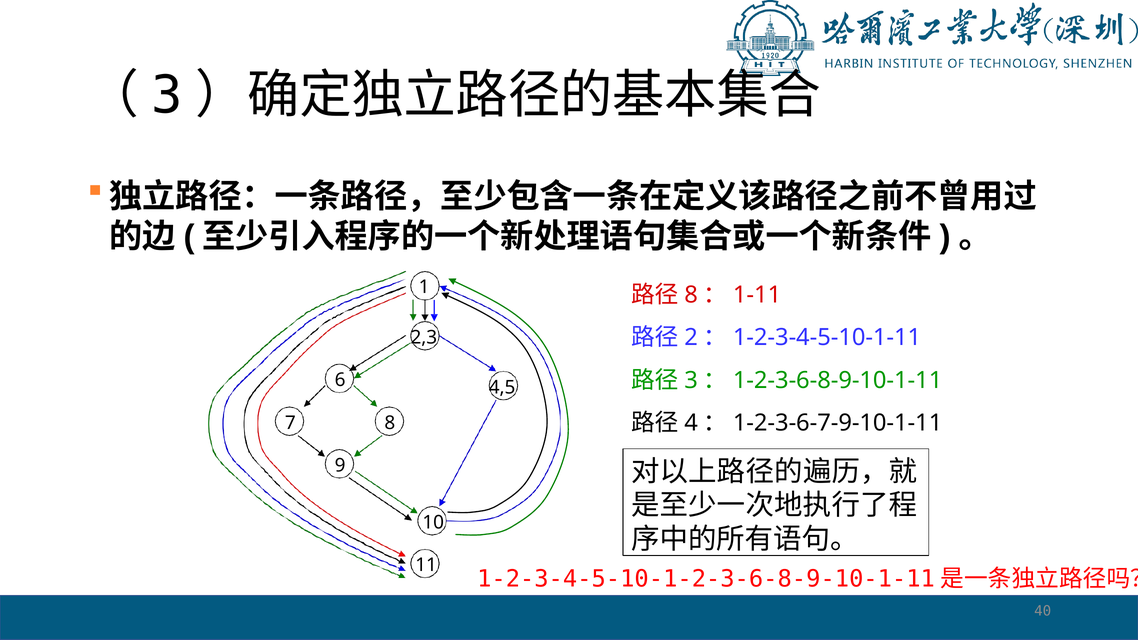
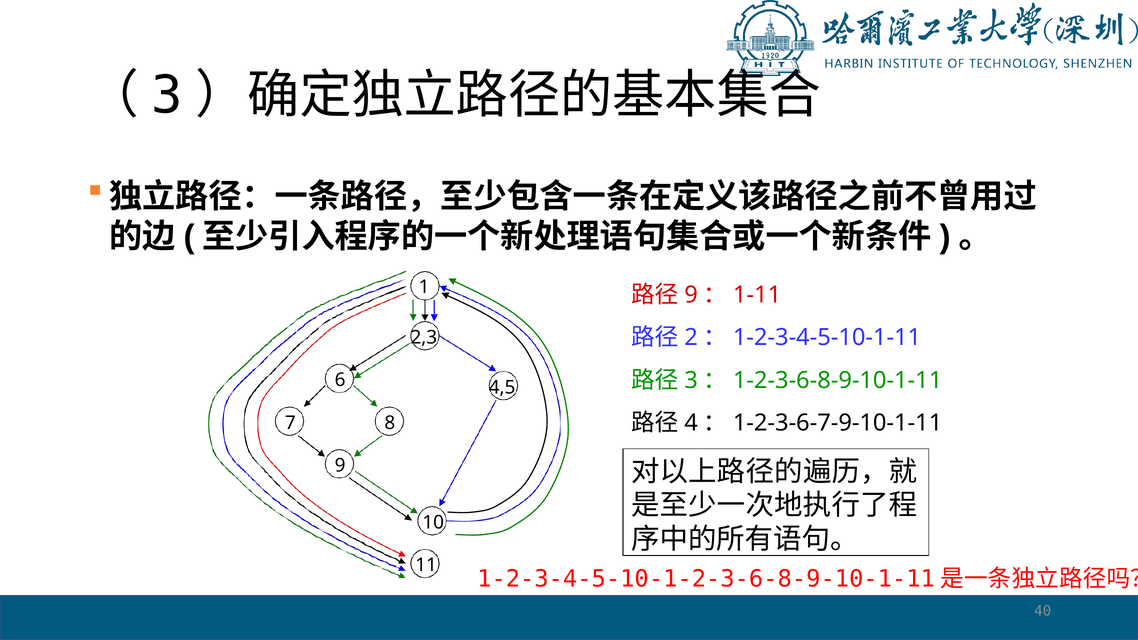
8 at (691, 295): 8 -> 9
